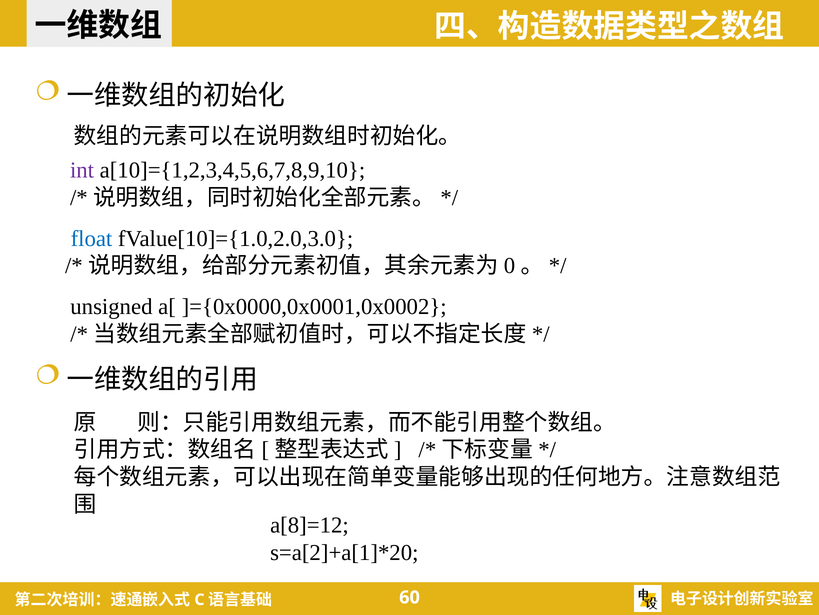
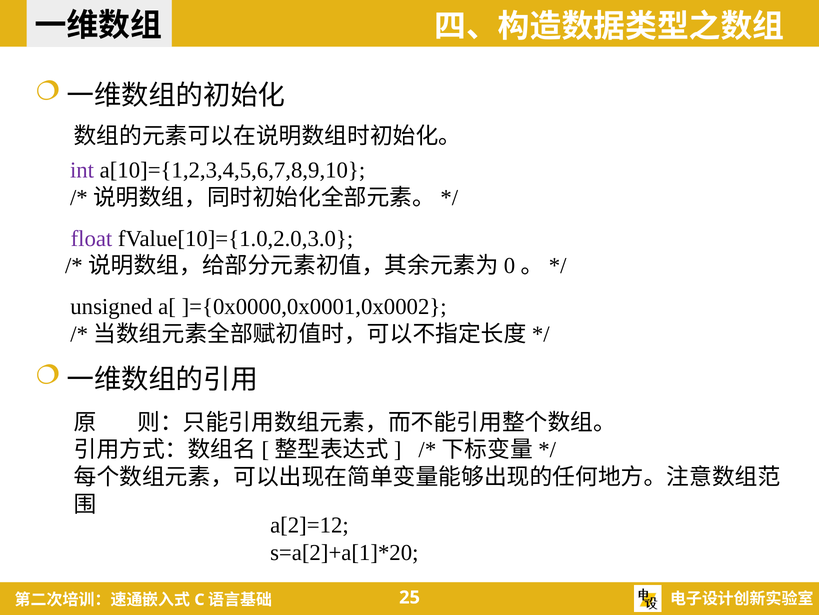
float colour: blue -> purple
a[8]=12: a[8]=12 -> a[2]=12
60: 60 -> 25
